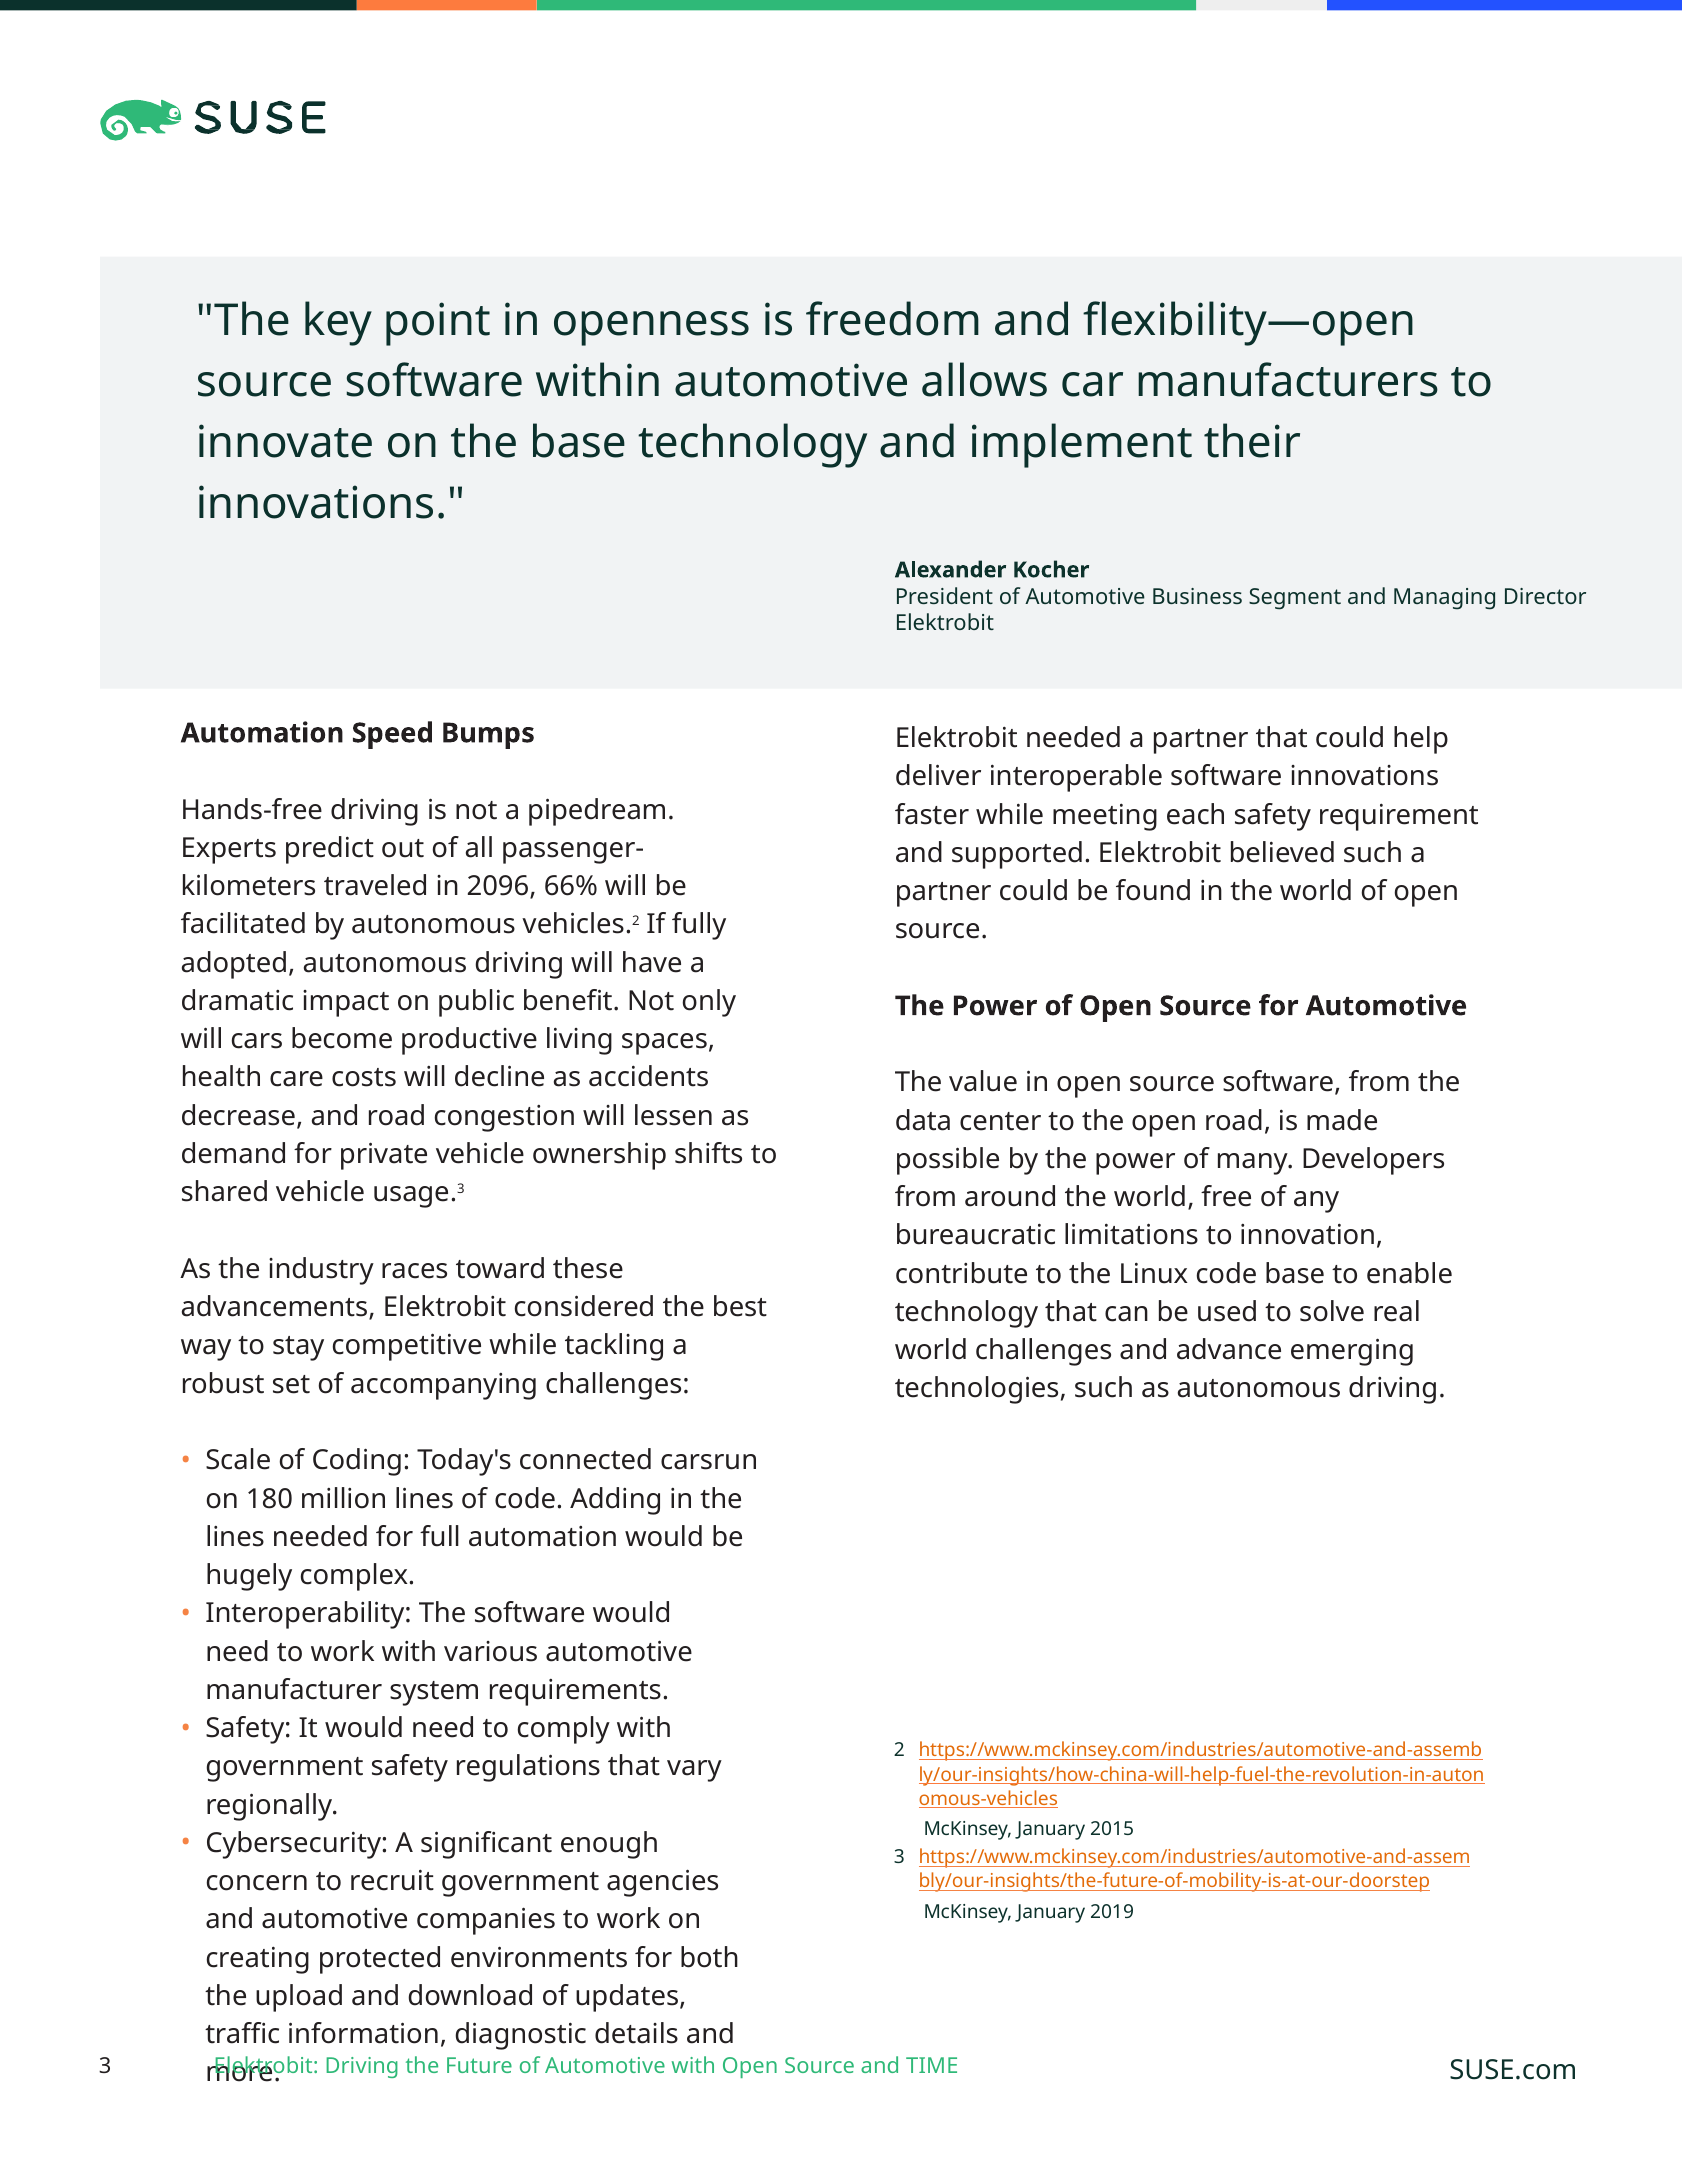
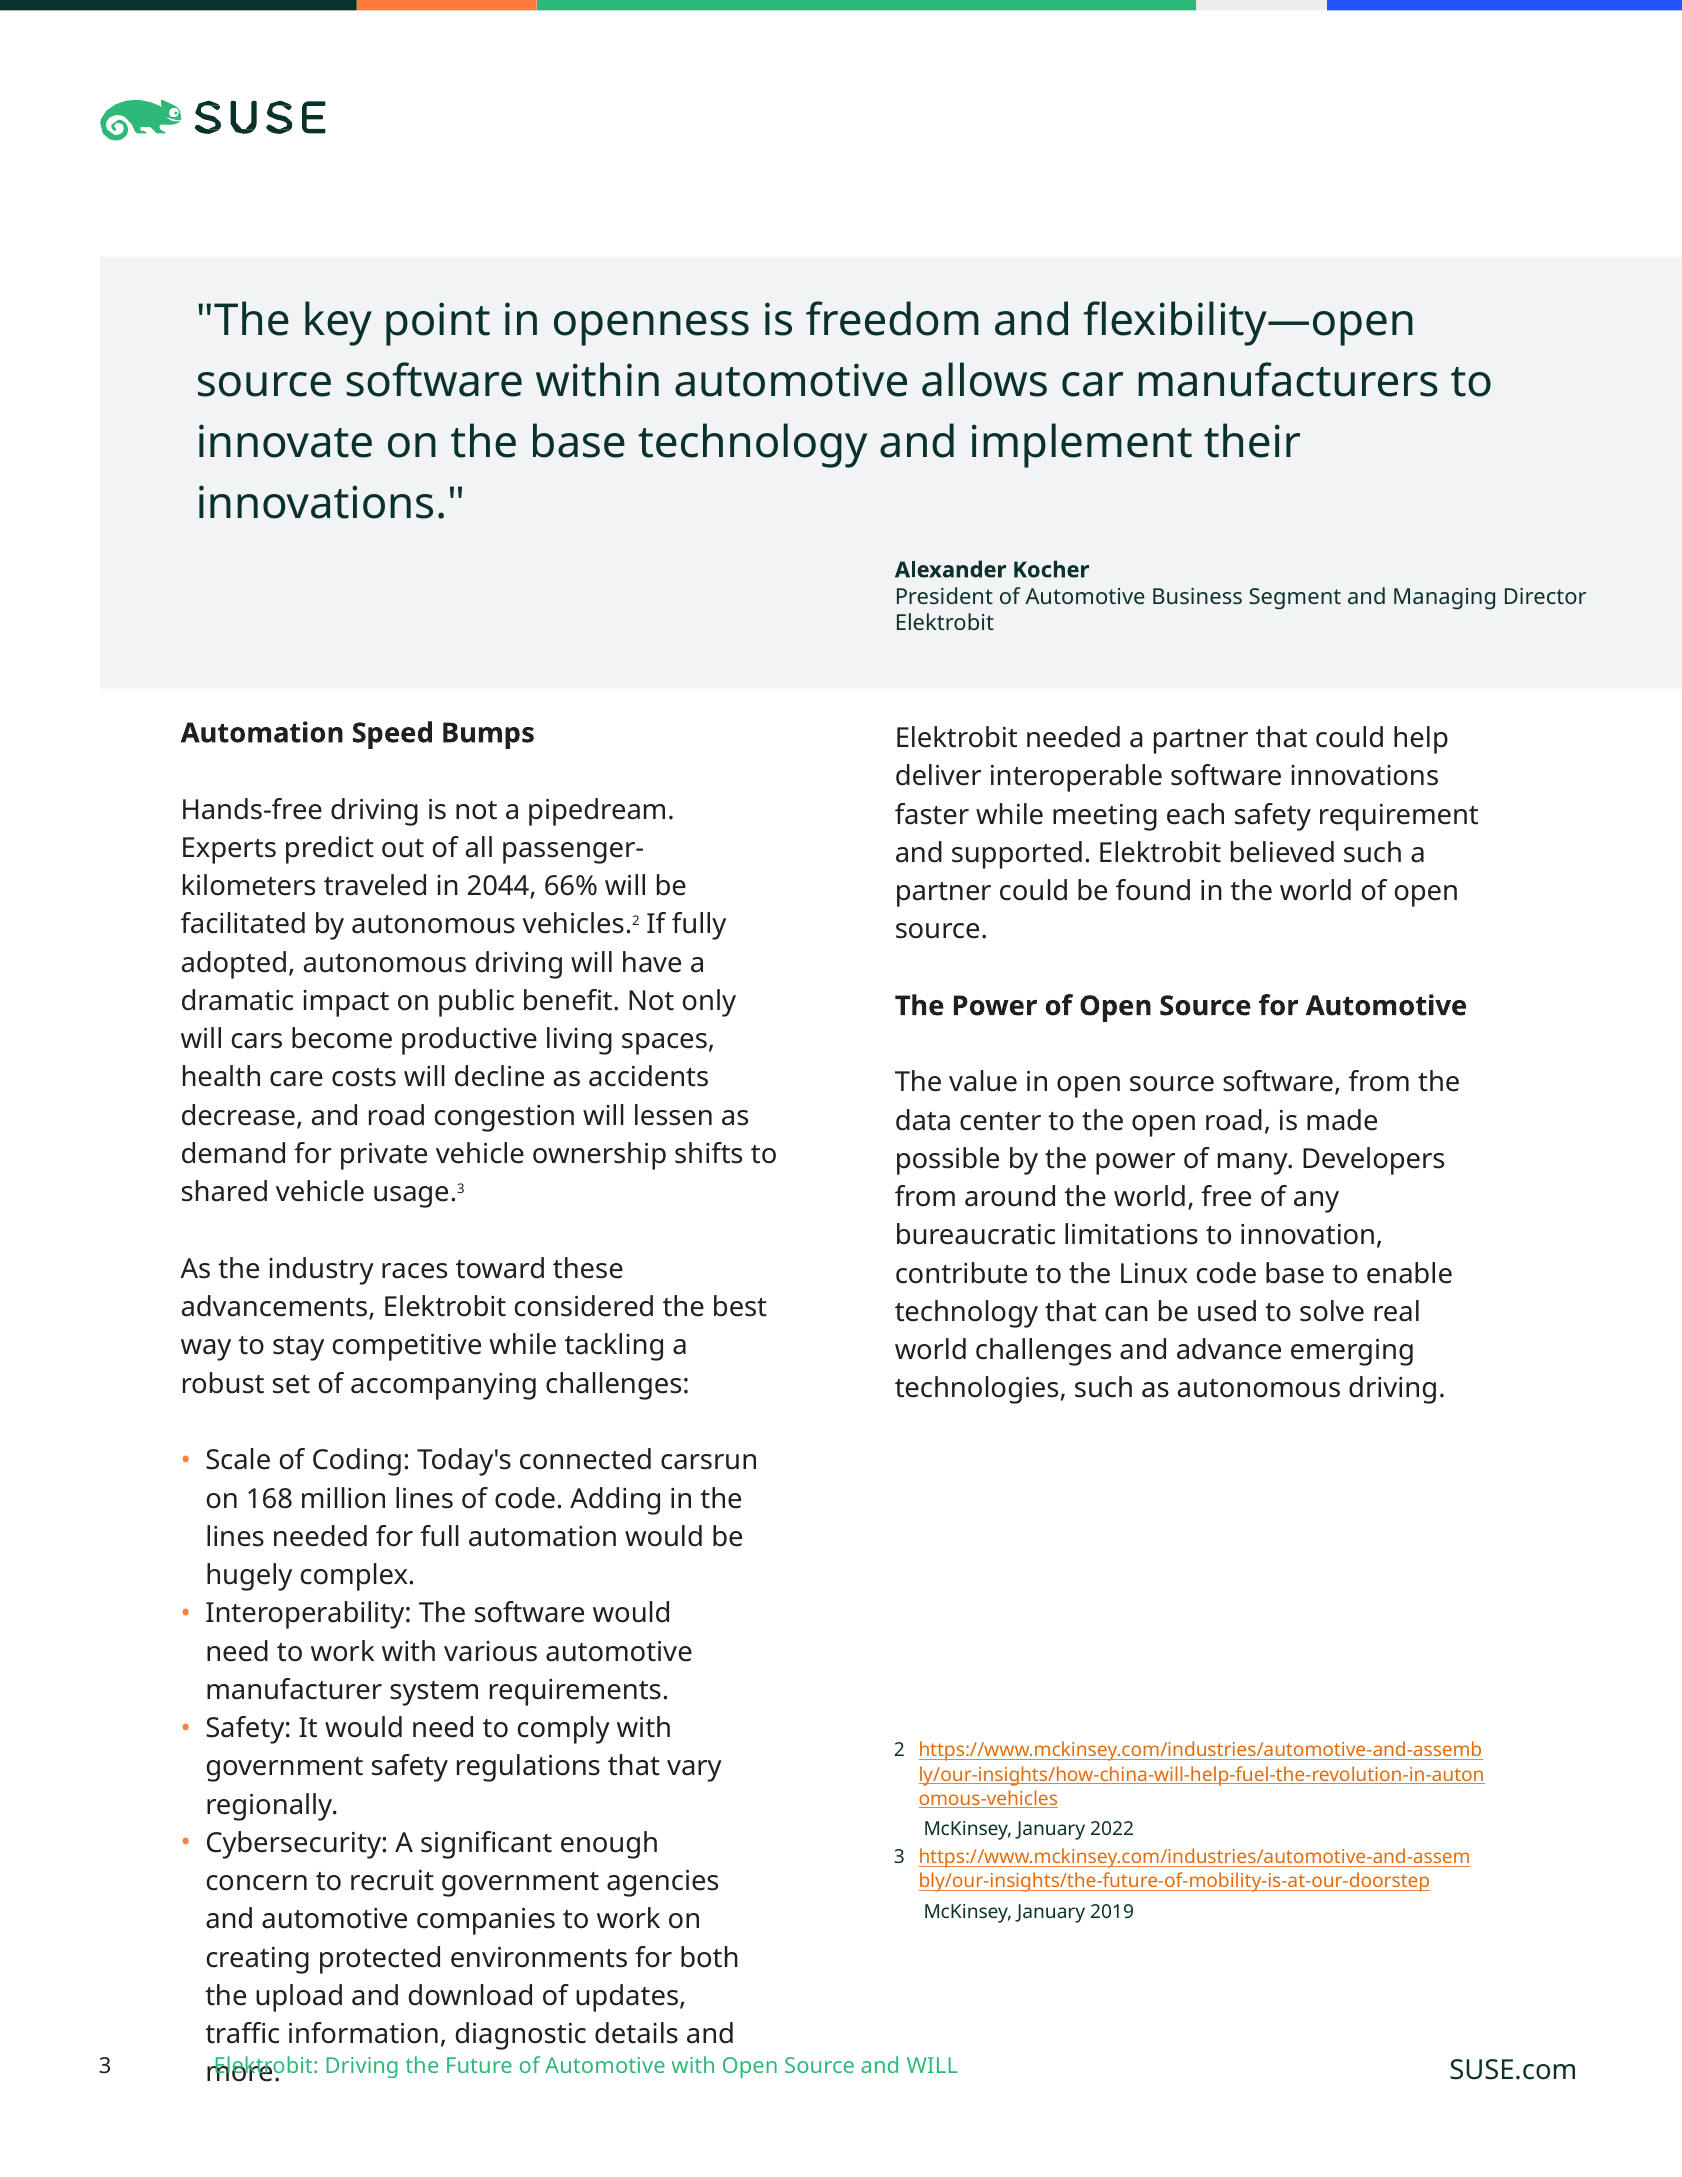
2096: 2096 -> 2044
180: 180 -> 168
2015: 2015 -> 2022
and TIME: TIME -> WILL
